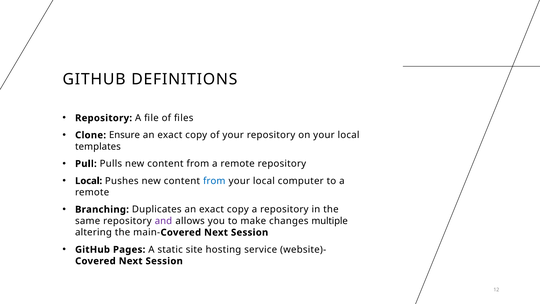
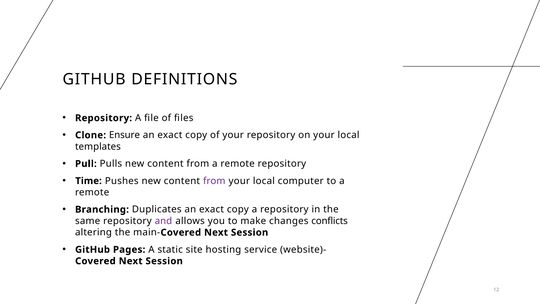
Local at (89, 181): Local -> Time
from at (214, 181) colour: blue -> purple
multiple: multiple -> conflicts
